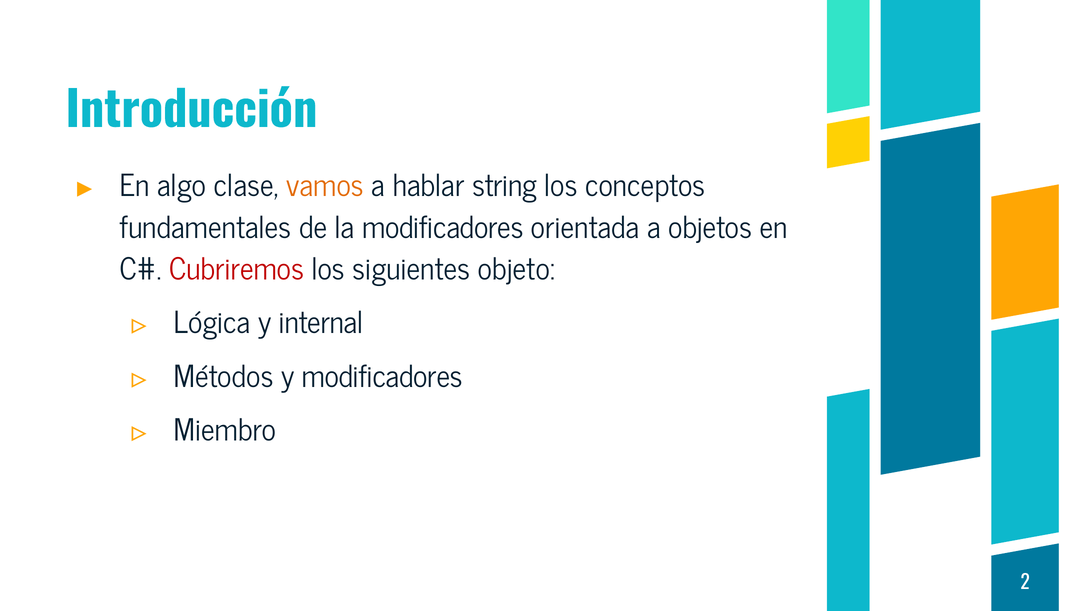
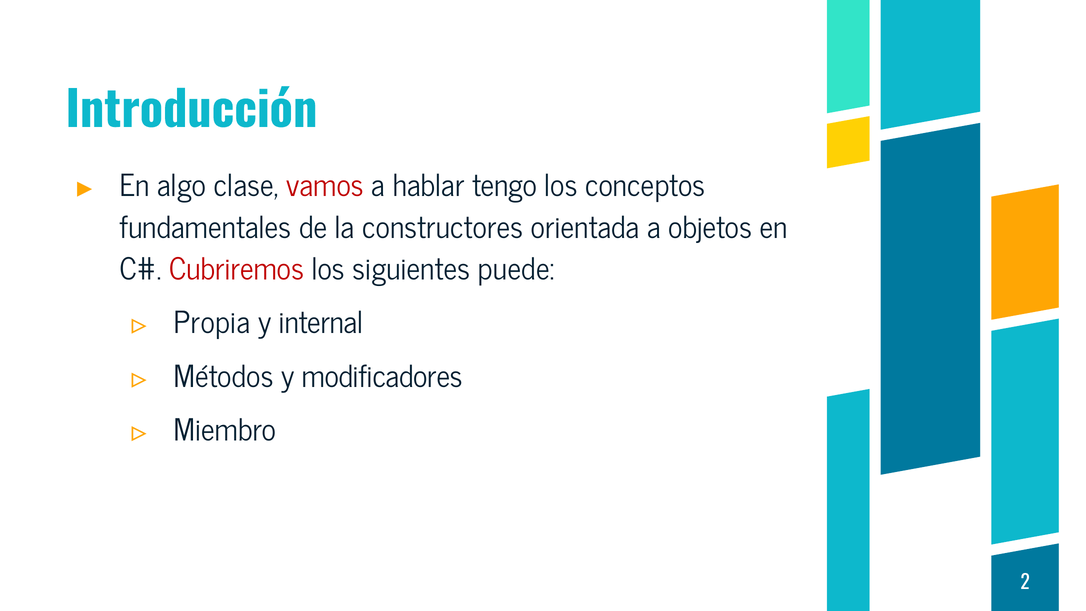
vamos colour: orange -> red
string: string -> tengo
la modificadores: modificadores -> constructores
objeto: objeto -> puede
Lógica: Lógica -> Propia
